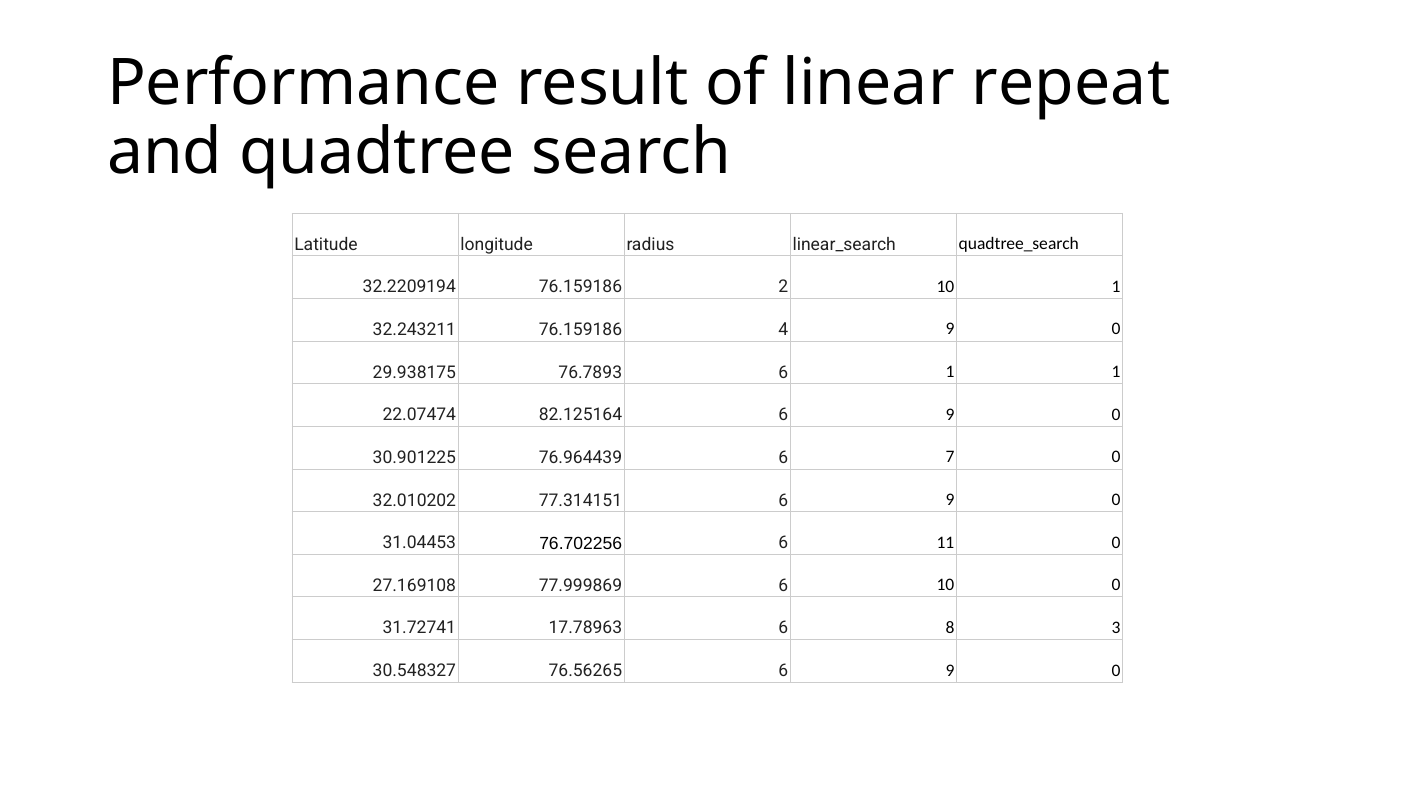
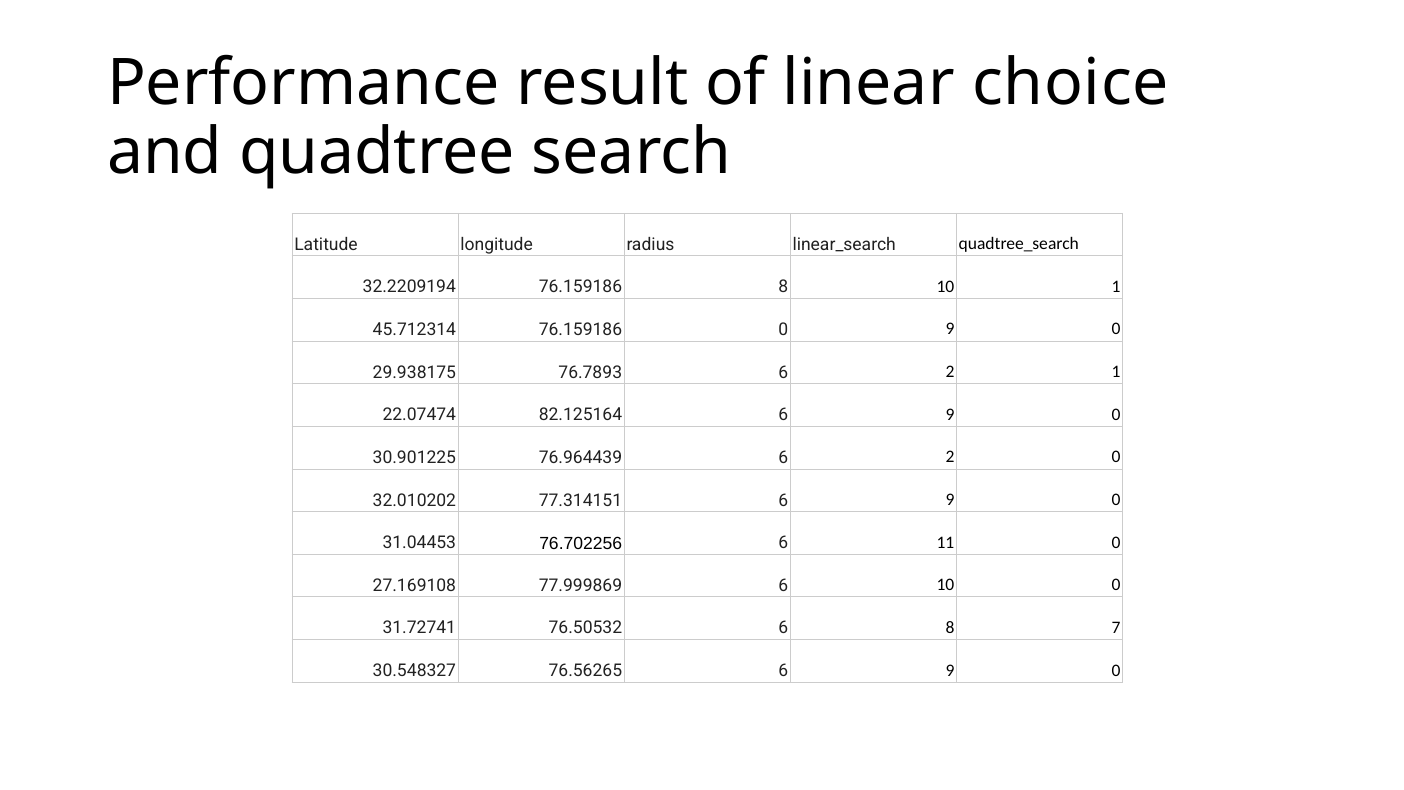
repeat: repeat -> choice
76.159186 2: 2 -> 8
32.243211: 32.243211 -> 45.712314
76.159186 4: 4 -> 0
76.7893 6 1: 1 -> 2
76.964439 6 7: 7 -> 2
17.78963: 17.78963 -> 76.50532
3: 3 -> 7
